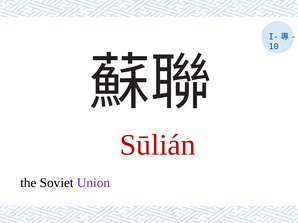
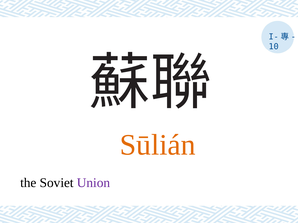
Sūlián colour: red -> orange
